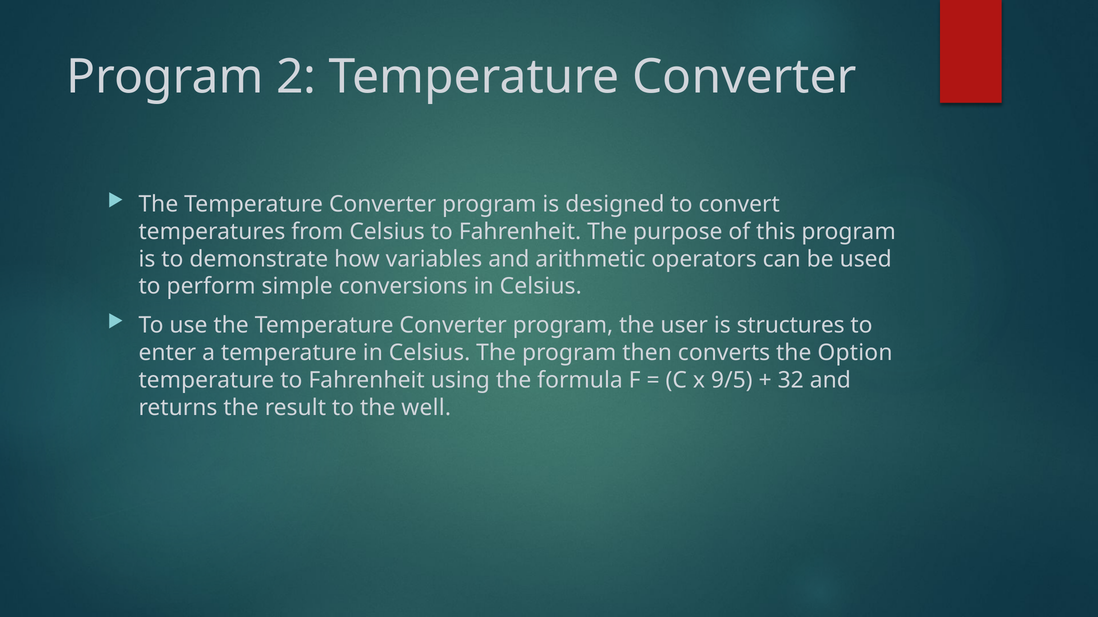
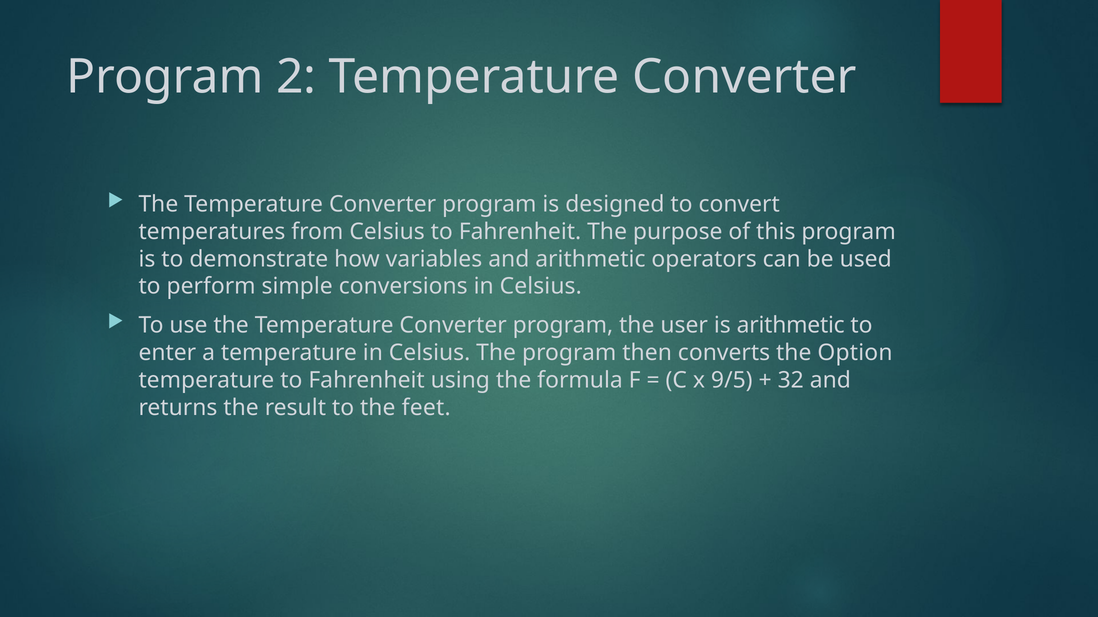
is structures: structures -> arithmetic
well: well -> feet
